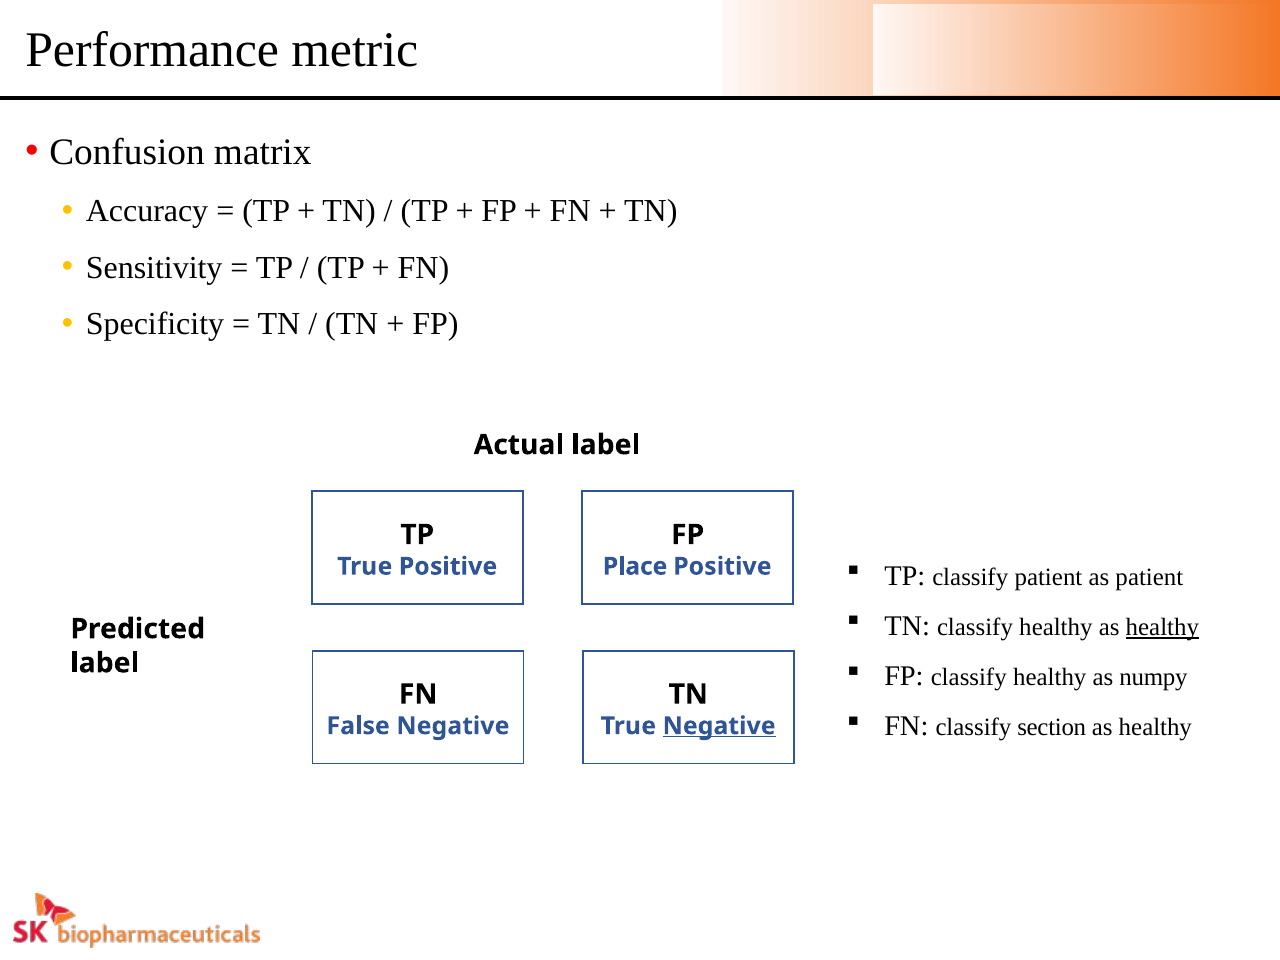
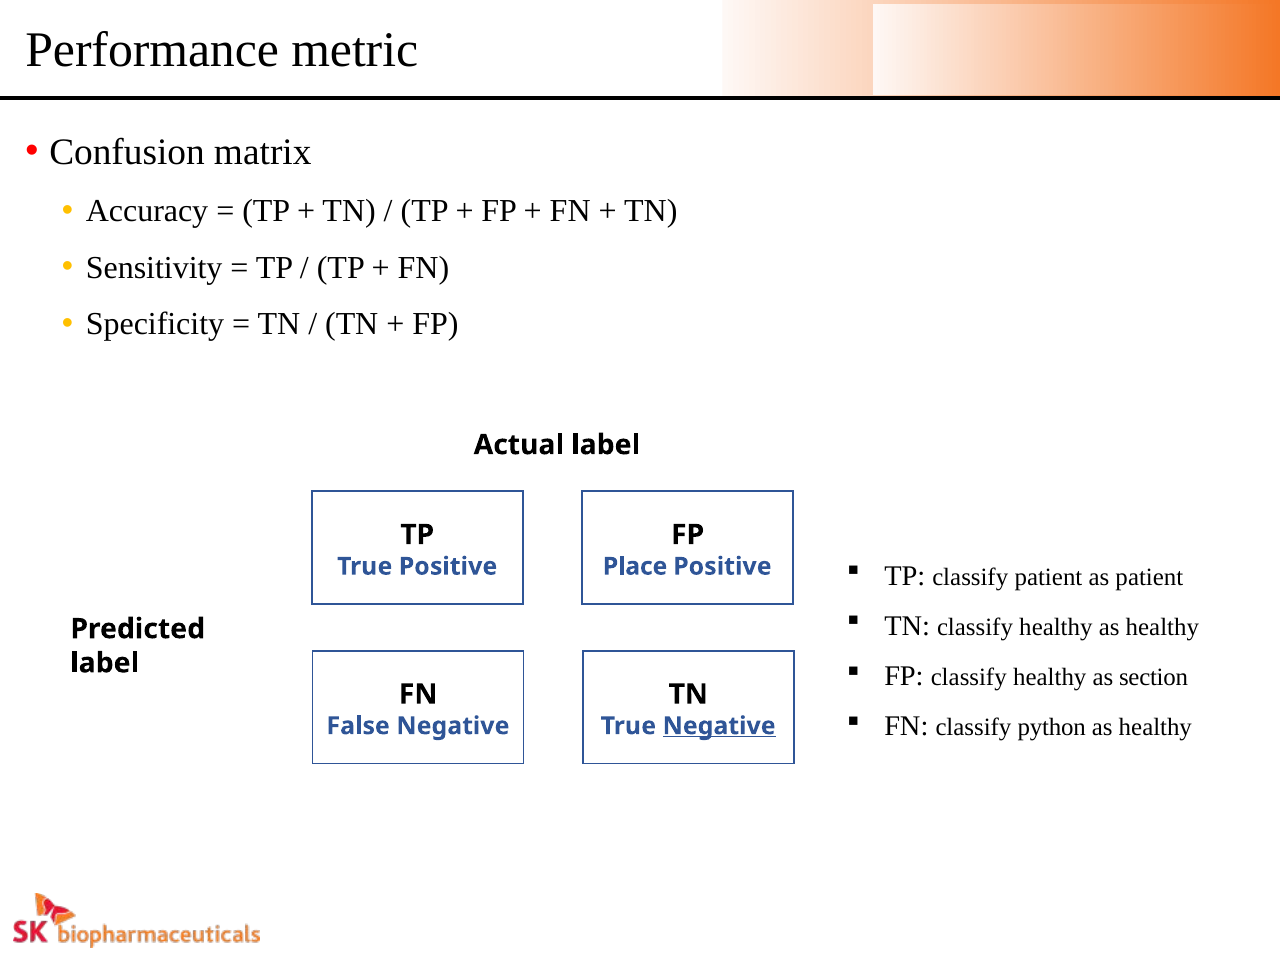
healthy at (1162, 627) underline: present -> none
numpy: numpy -> section
section: section -> python
